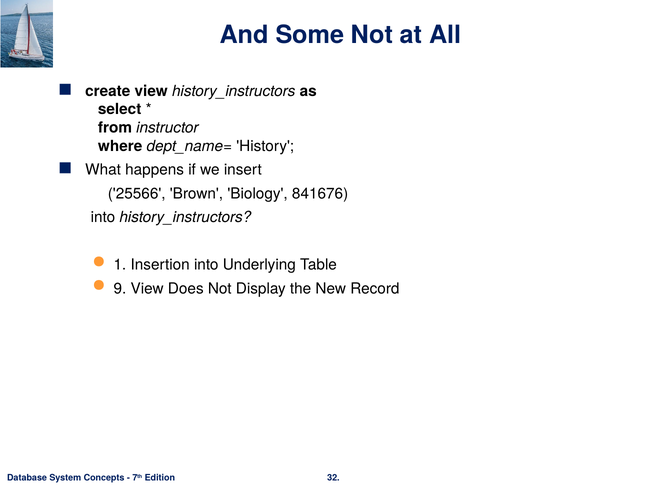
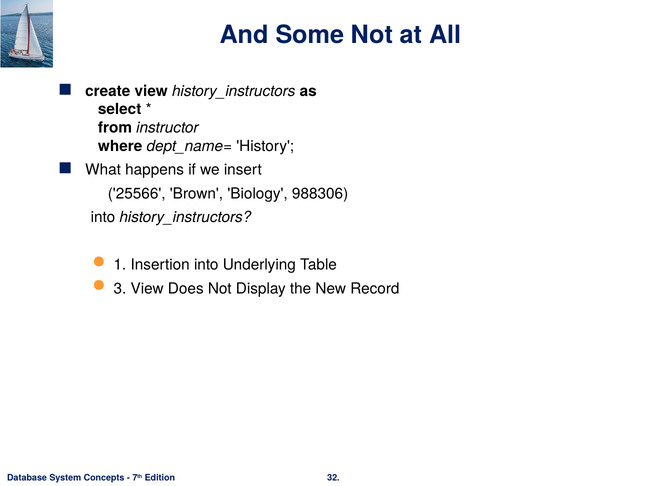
841676: 841676 -> 988306
9: 9 -> 3
